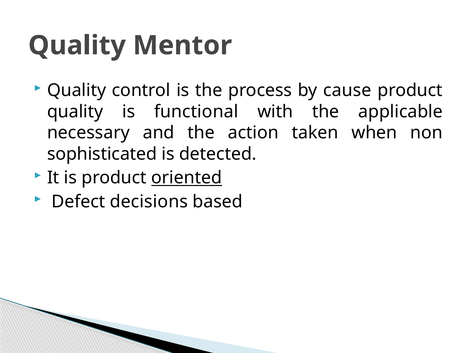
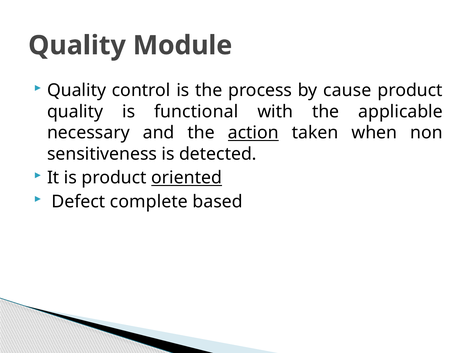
Mentor: Mentor -> Module
action underline: none -> present
sophisticated: sophisticated -> sensitiveness
decisions: decisions -> complete
